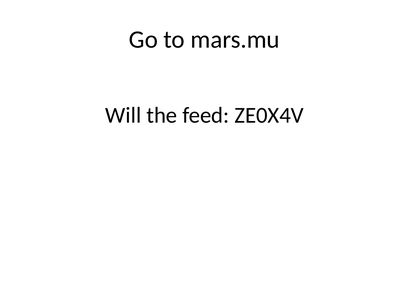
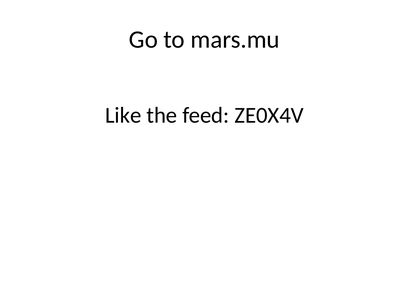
Will: Will -> Like
